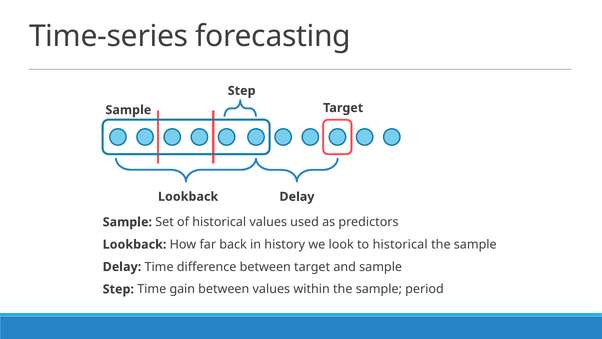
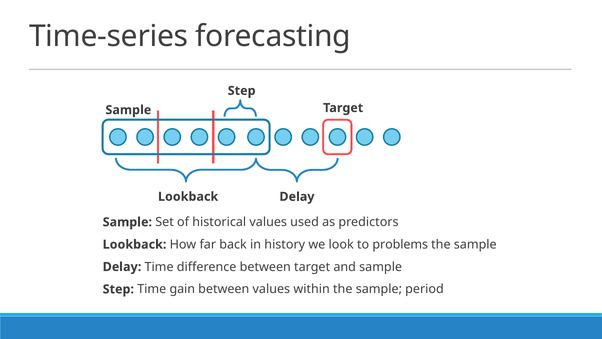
to historical: historical -> problems
